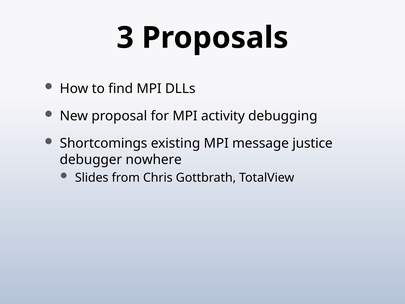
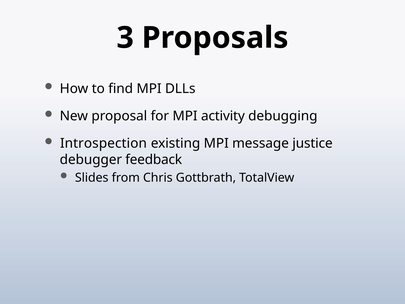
Shortcomings: Shortcomings -> Introspection
nowhere: nowhere -> feedback
